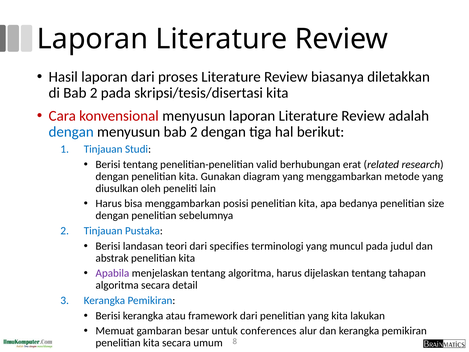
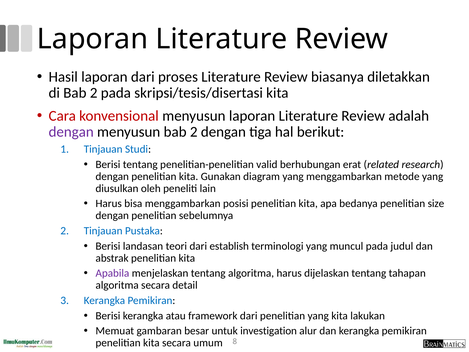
dengan at (71, 132) colour: blue -> purple
specifies: specifies -> establish
conferences: conferences -> investigation
